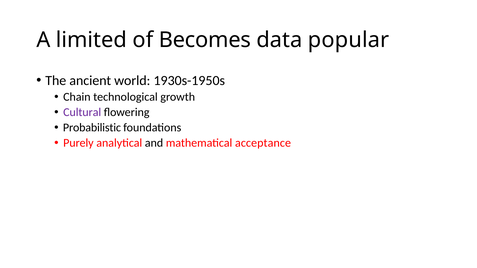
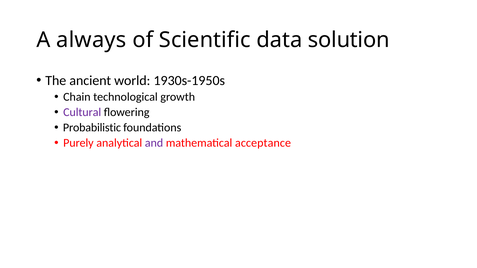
limited: limited -> always
Becomes: Becomes -> Scientific
popular: popular -> solution
and colour: black -> purple
